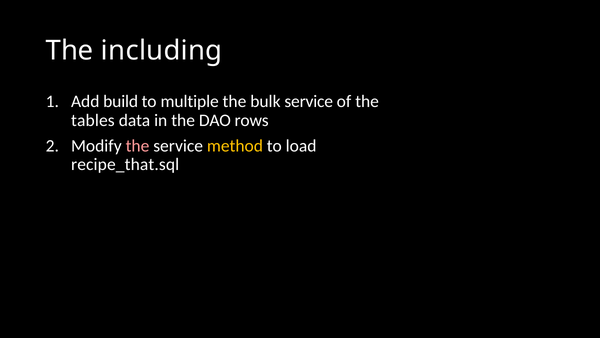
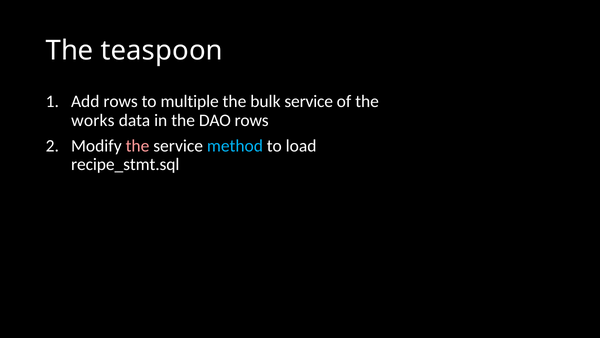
including: including -> teaspoon
Add build: build -> rows
tables: tables -> works
method colour: yellow -> light blue
recipe_that.sql: recipe_that.sql -> recipe_stmt.sql
